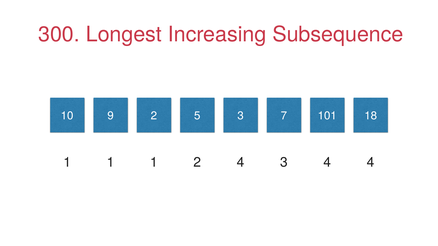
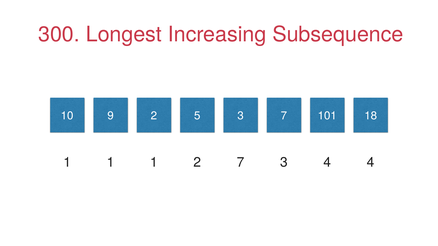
2 4: 4 -> 7
